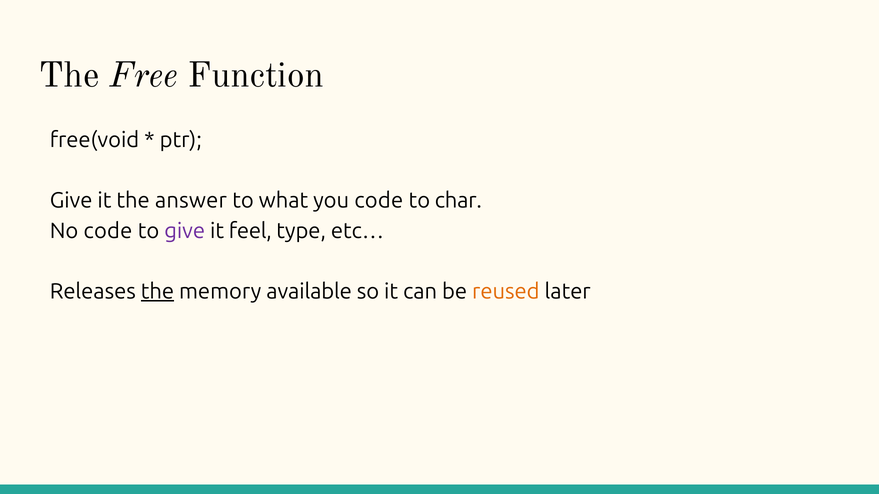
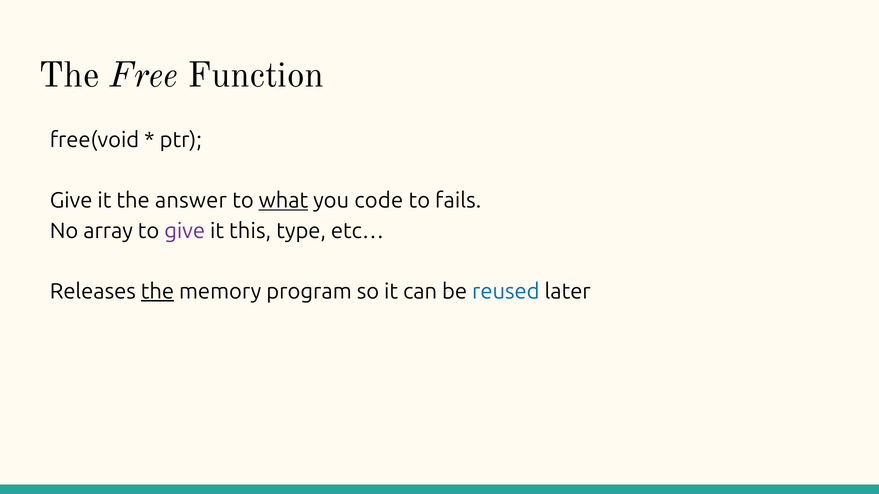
what underline: none -> present
char: char -> fails
No code: code -> array
feel: feel -> this
available: available -> program
reused colour: orange -> blue
